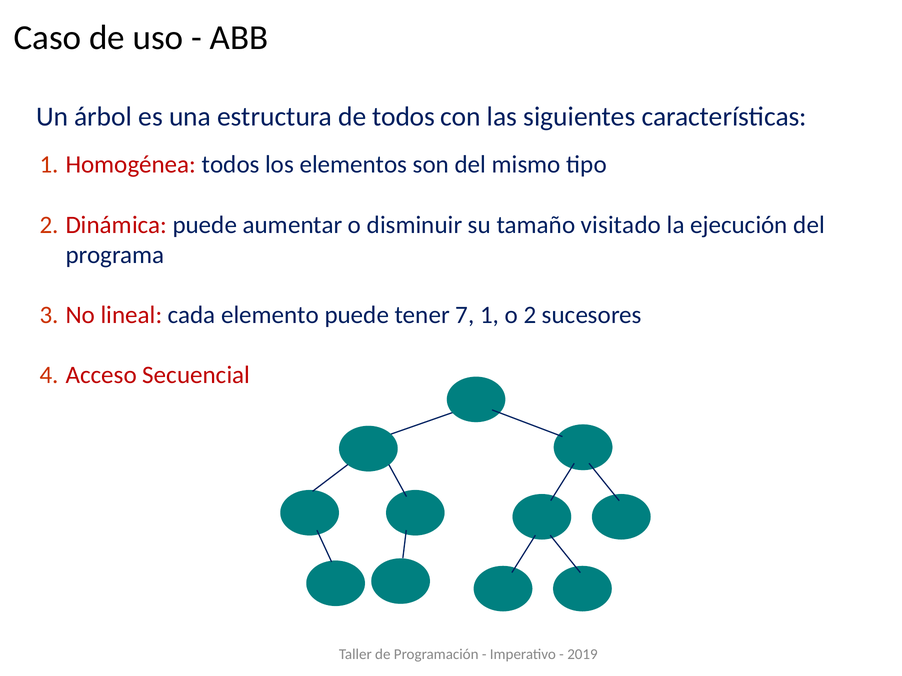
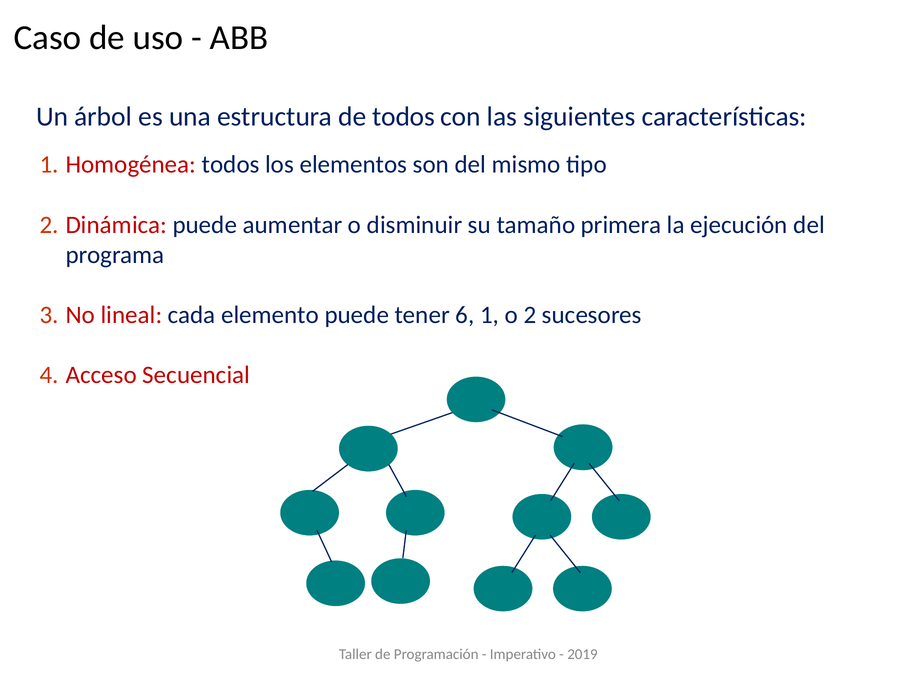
visitado: visitado -> primera
7: 7 -> 6
